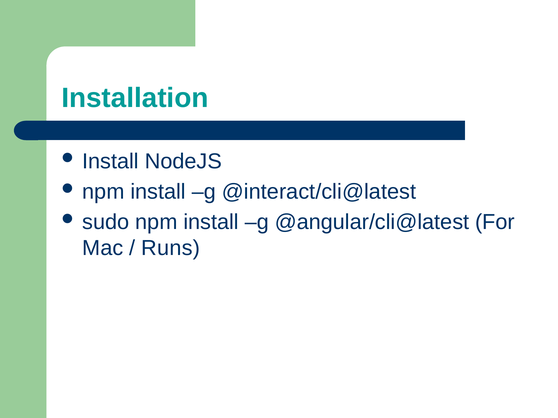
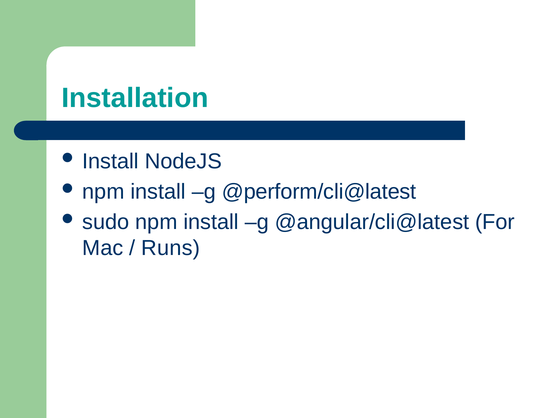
@interact/cli@latest: @interact/cli@latest -> @perform/cli@latest
